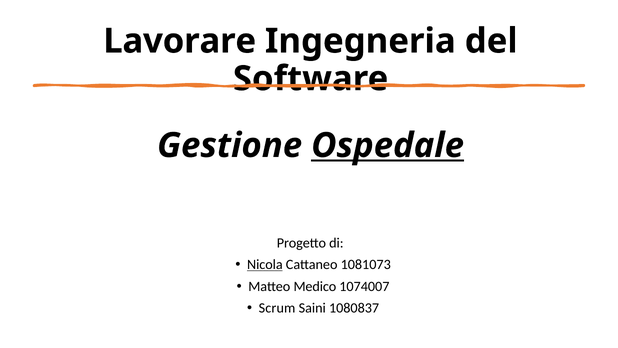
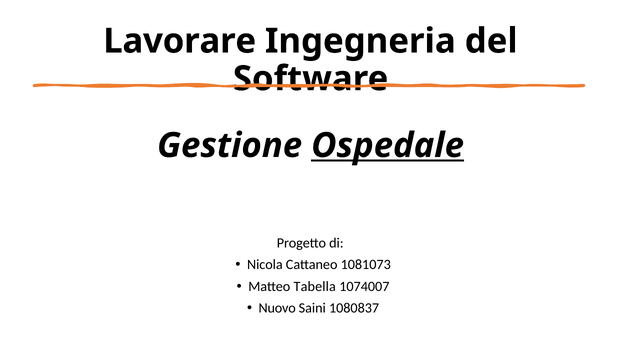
Nicola underline: present -> none
Medico: Medico -> Tabella
Scrum: Scrum -> Nuovo
